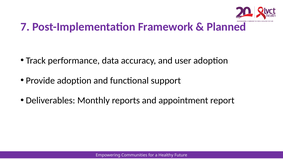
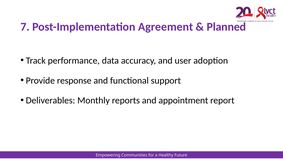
Framework: Framework -> Agreement
Provide adoption: adoption -> response
